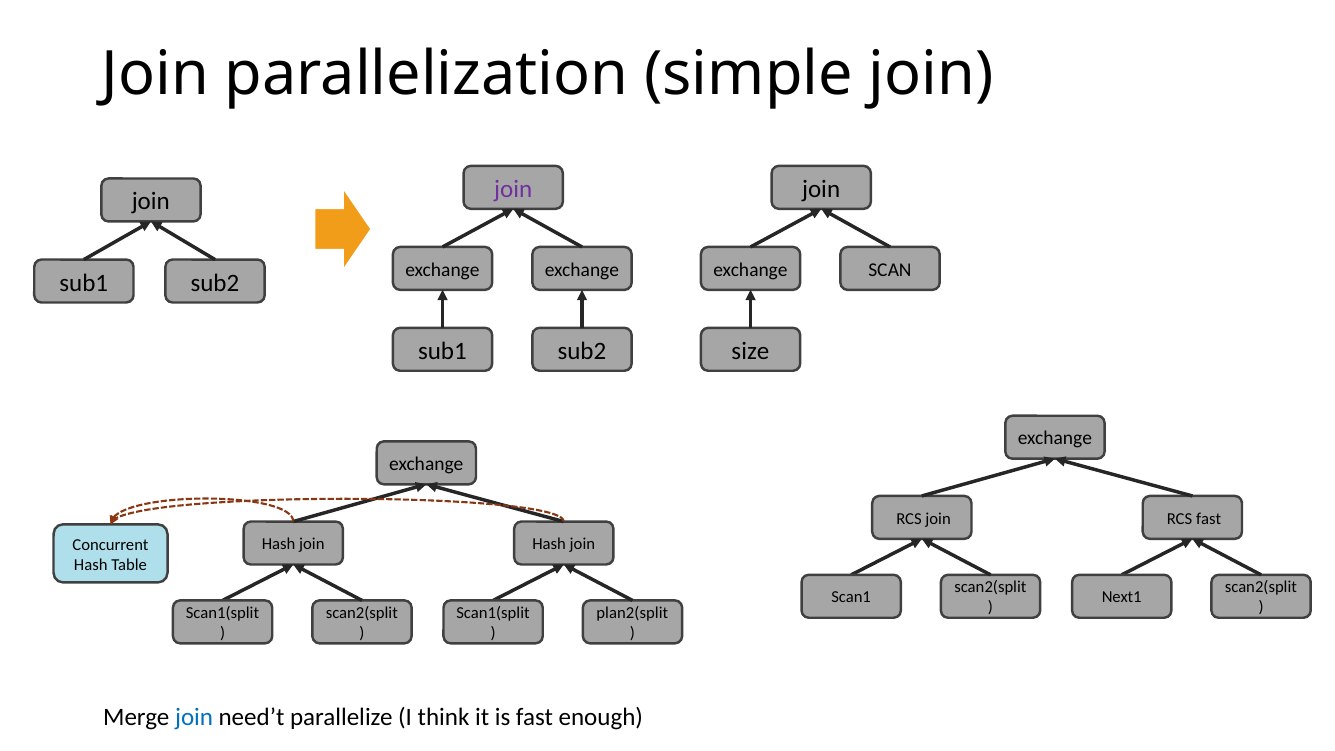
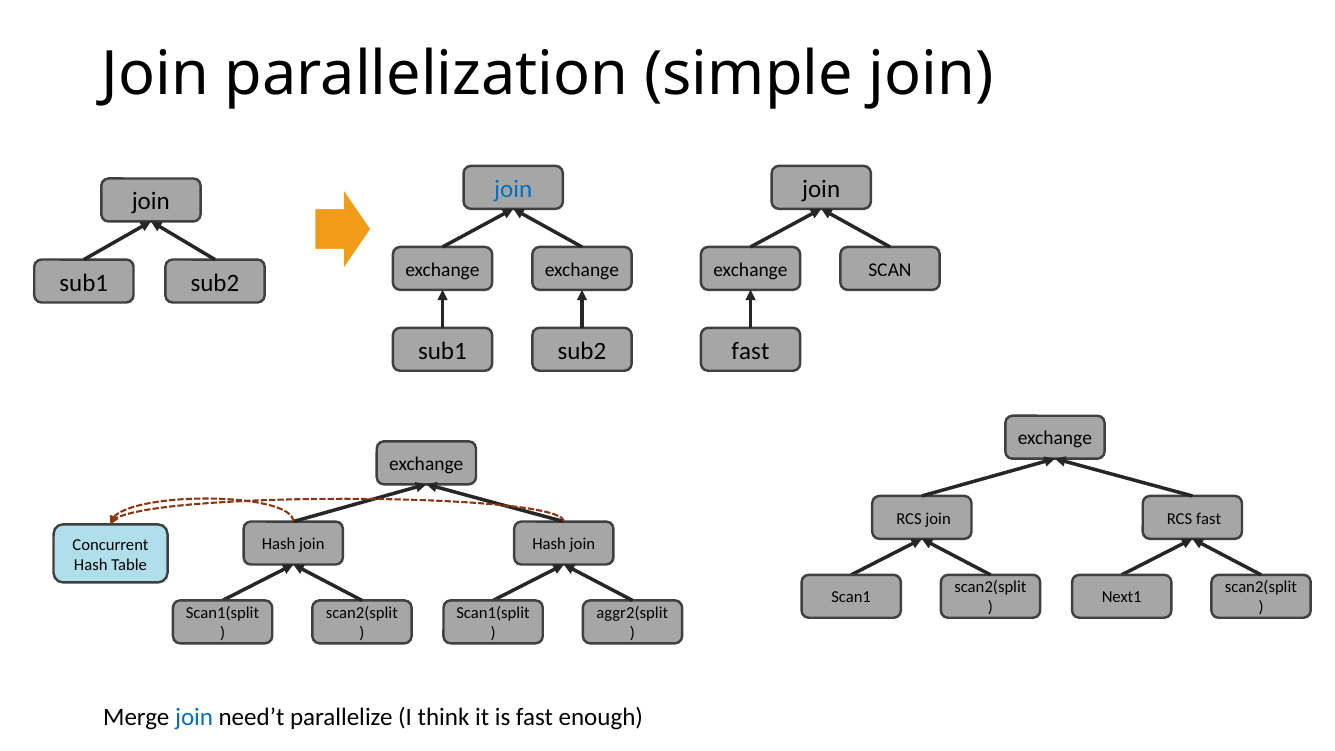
join at (513, 189) colour: purple -> blue
size at (750, 351): size -> fast
plan2(split: plan2(split -> aggr2(split
